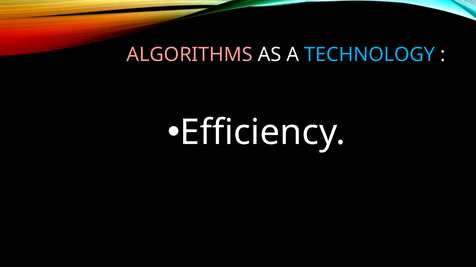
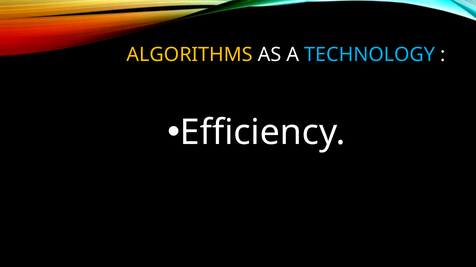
ALGORITHMS colour: pink -> yellow
